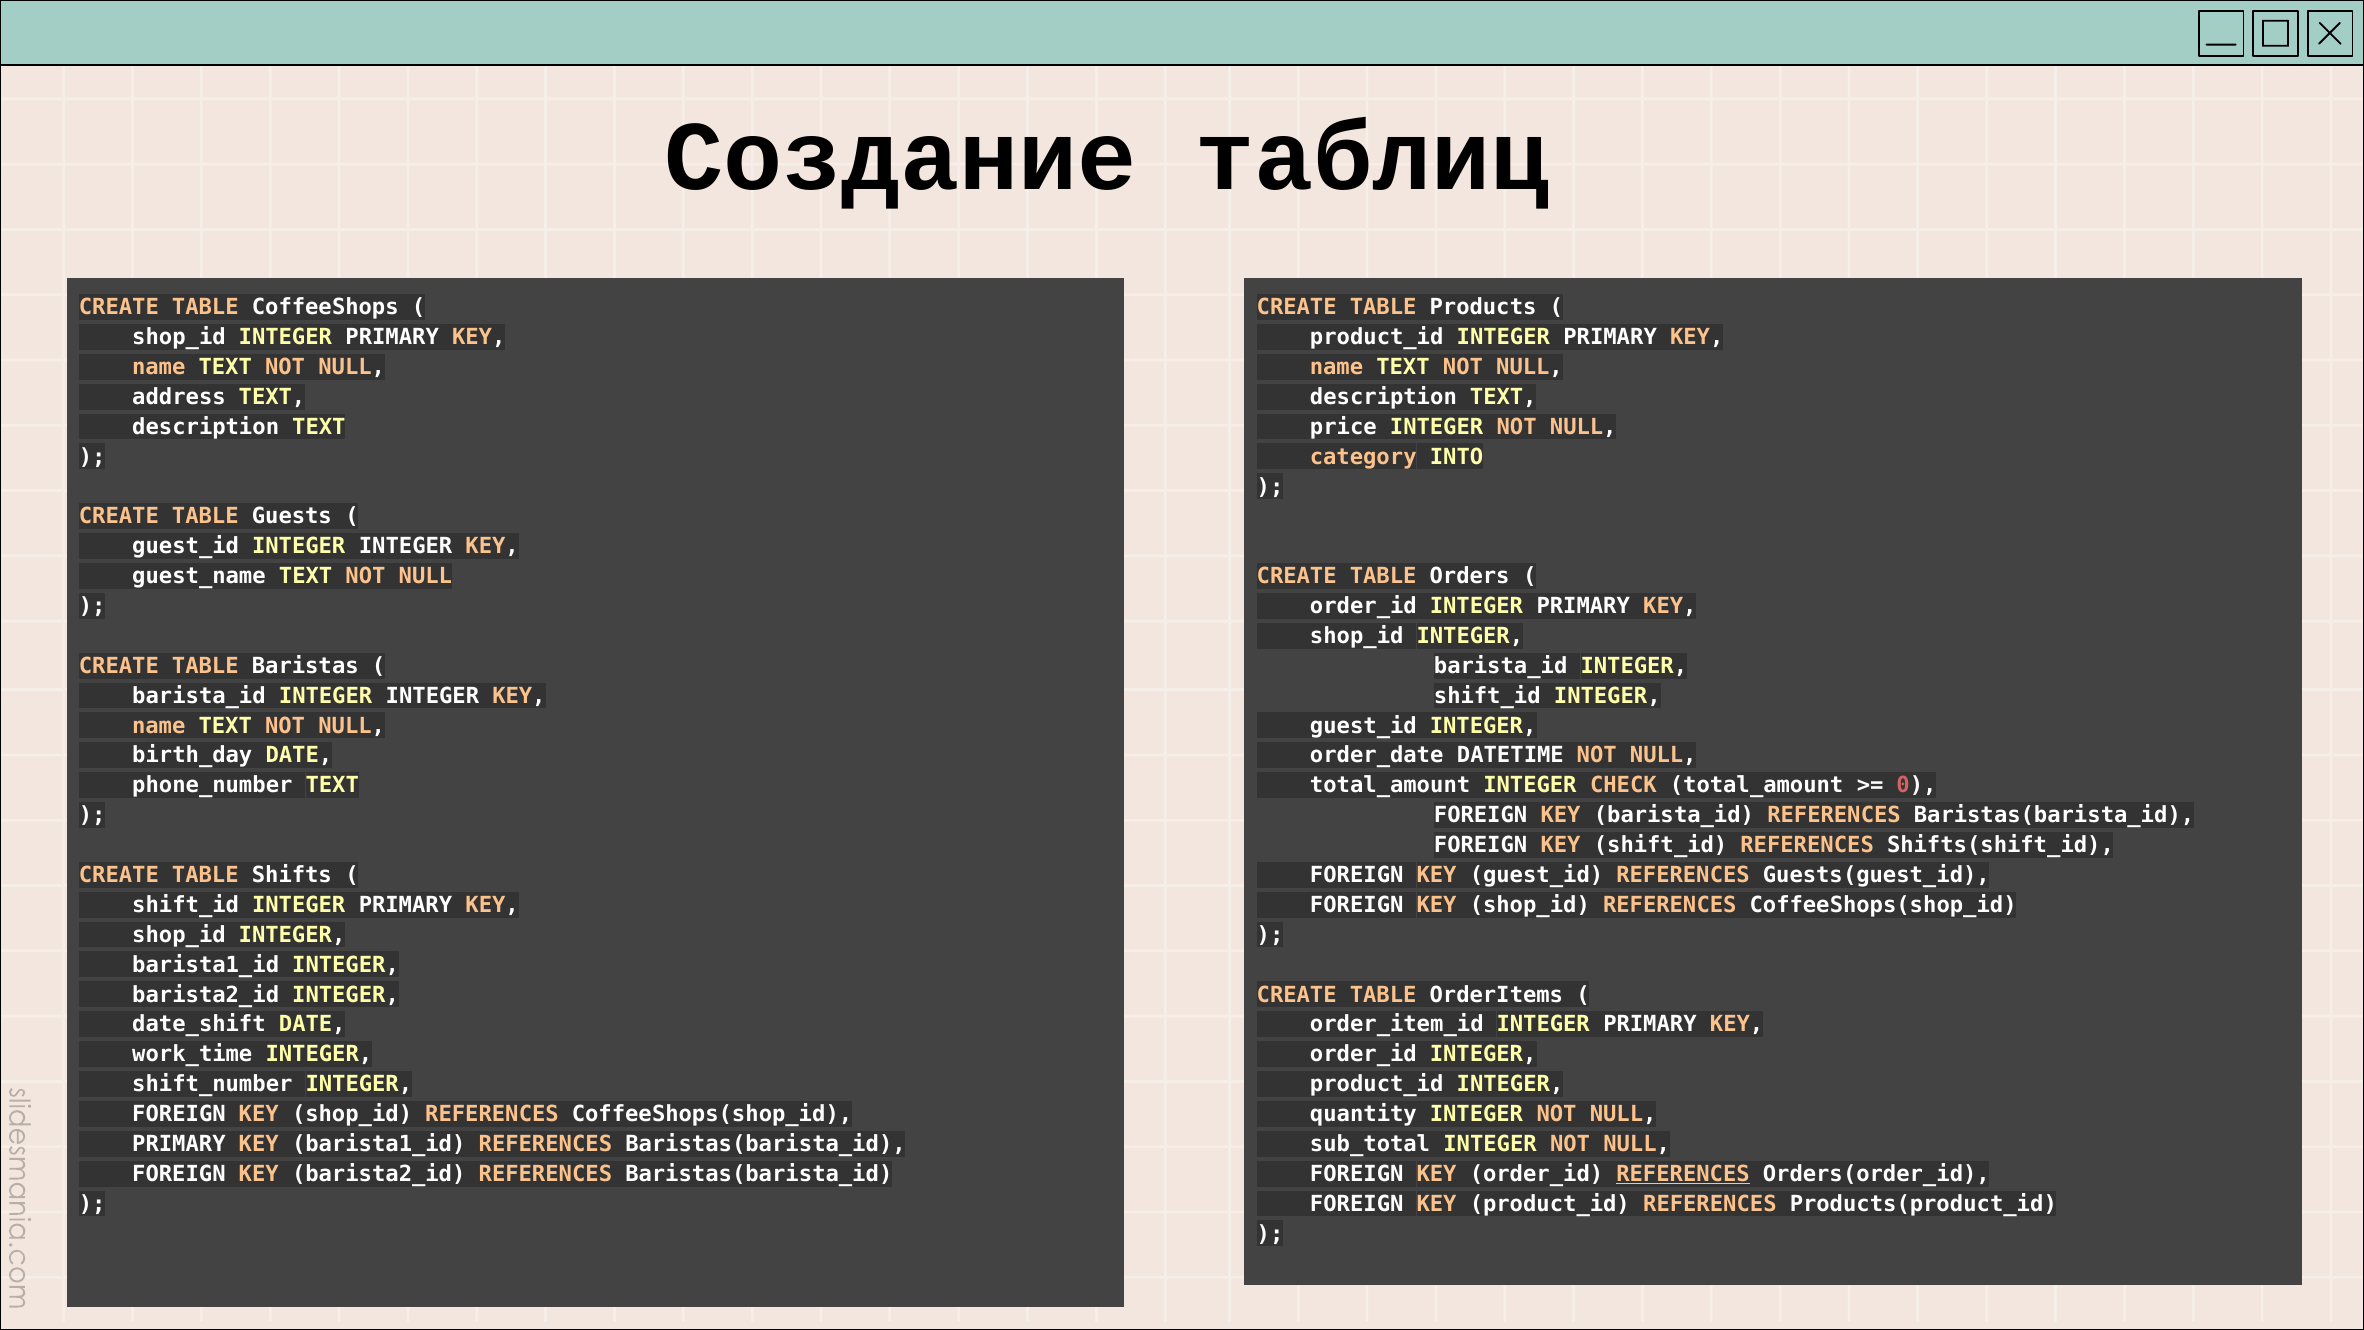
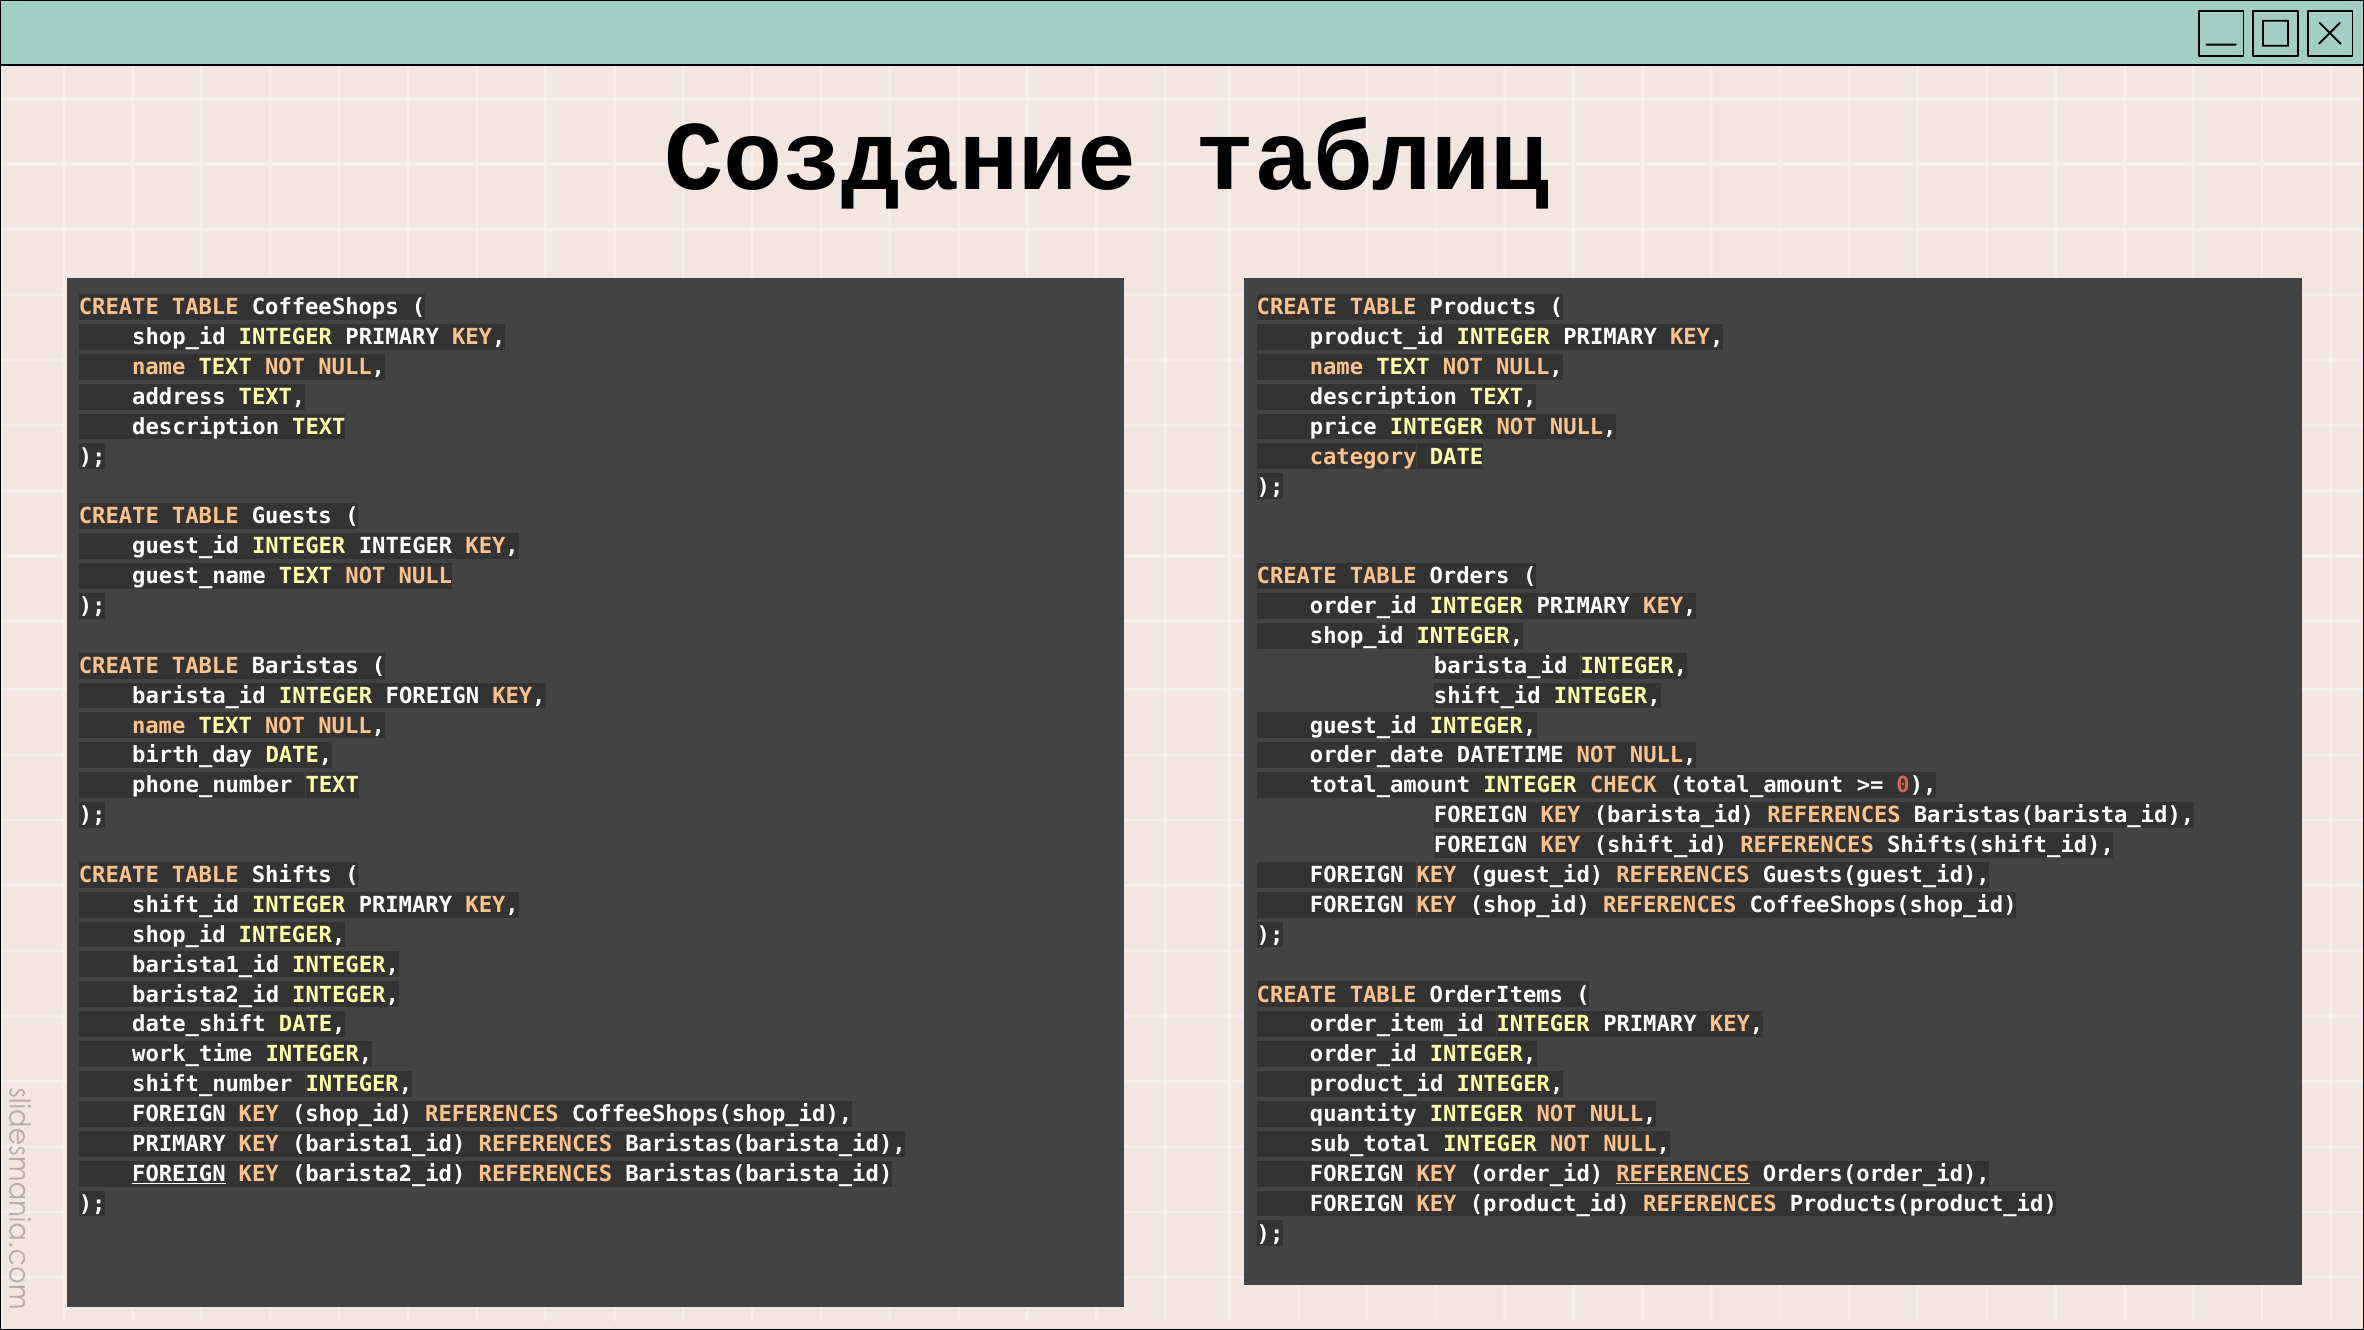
category INTO: INTO -> DATE
INTEGER at (432, 696): INTEGER -> FOREIGN
FOREIGN at (179, 1174) underline: none -> present
